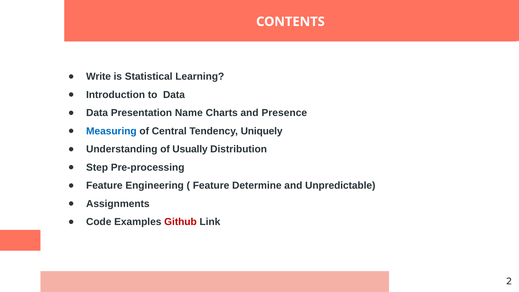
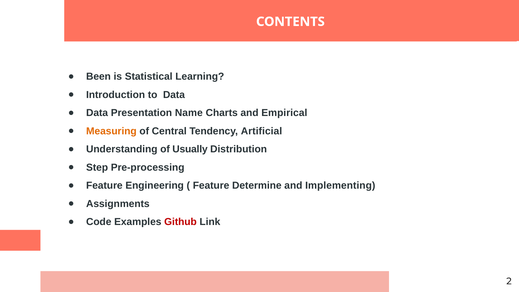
Write: Write -> Been
Presence: Presence -> Empirical
Measuring colour: blue -> orange
Uniquely: Uniquely -> Artificial
Unpredictable: Unpredictable -> Implementing
